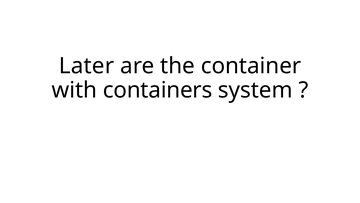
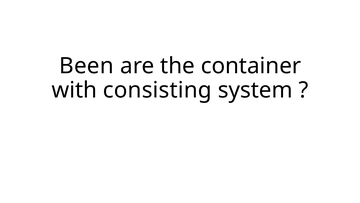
Later: Later -> Been
containers: containers -> consisting
